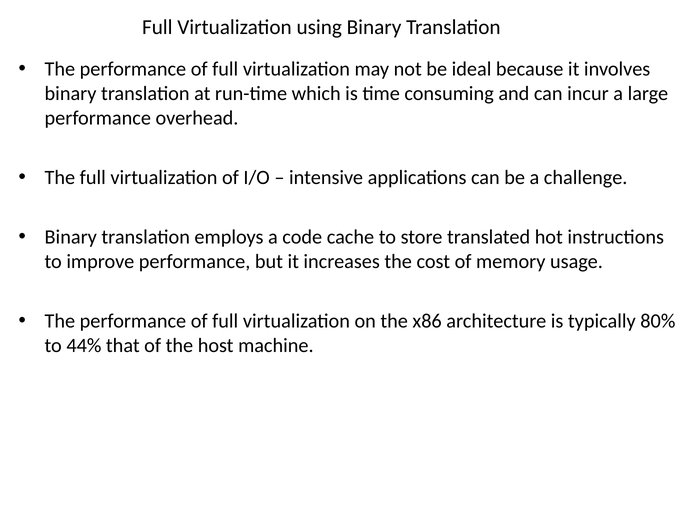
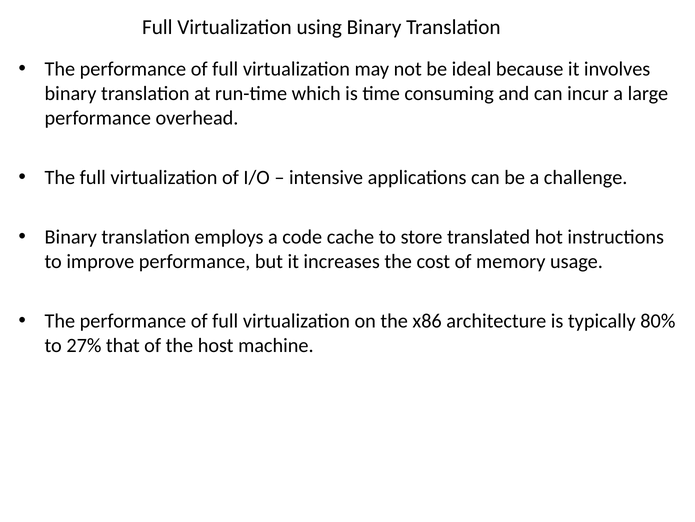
44%: 44% -> 27%
